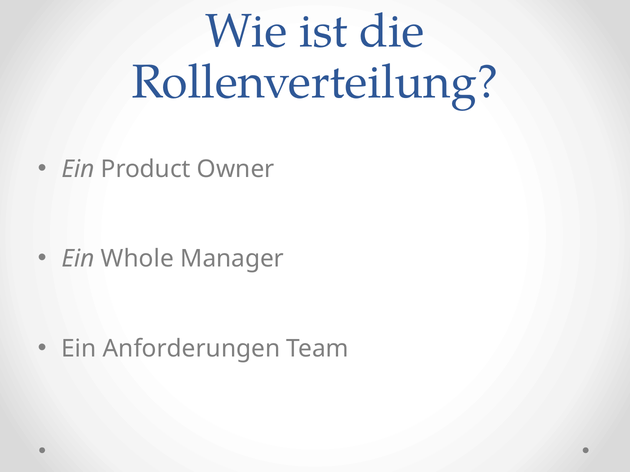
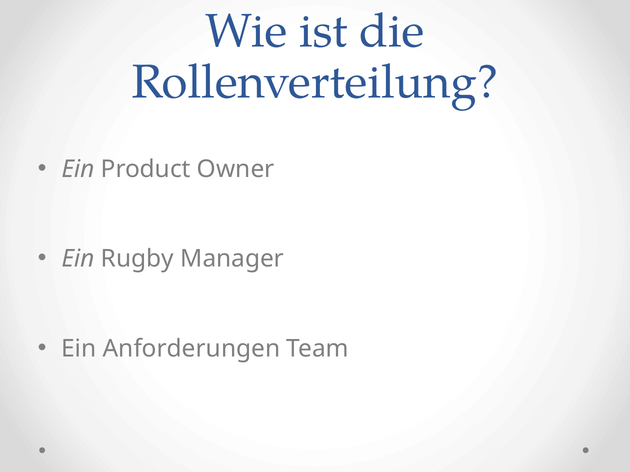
Whole: Whole -> Rugby
